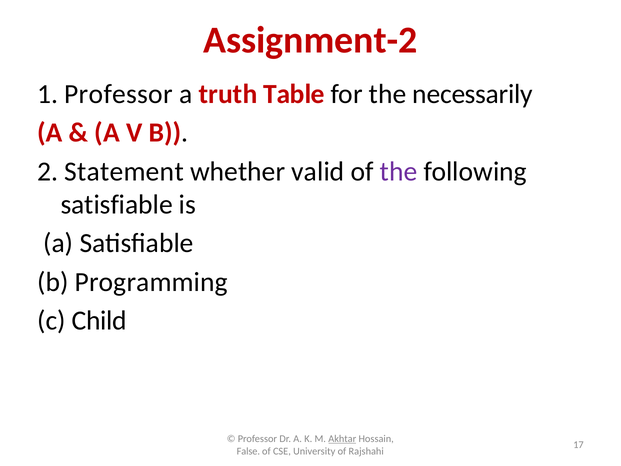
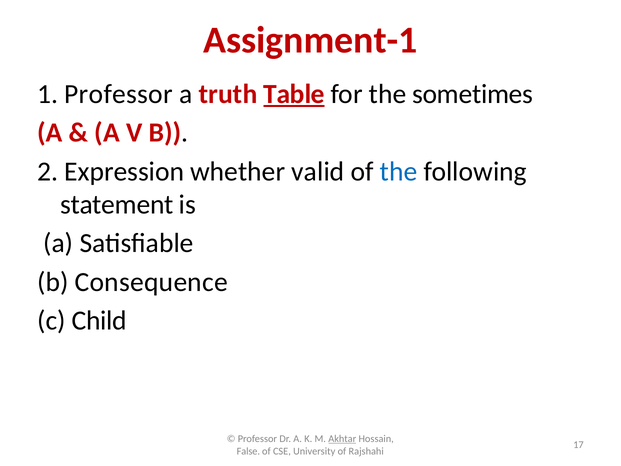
Assignment-2: Assignment-2 -> Assignment-1
Table underline: none -> present
necessarily: necessarily -> sometimes
Statement: Statement -> Expression
the at (399, 171) colour: purple -> blue
satisfiable at (117, 204): satisfiable -> statement
Programming: Programming -> Consequence
